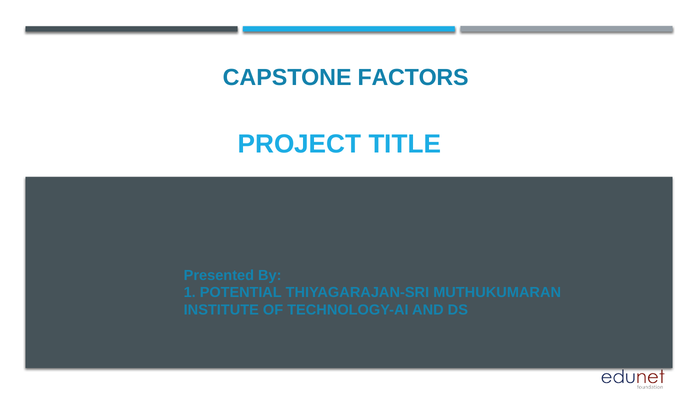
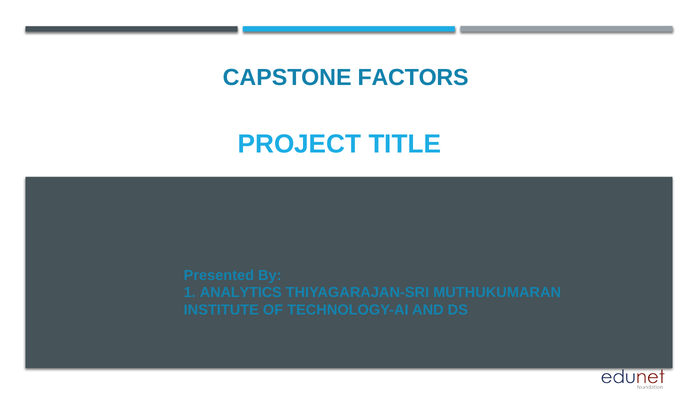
POTENTIAL: POTENTIAL -> ANALYTICS
